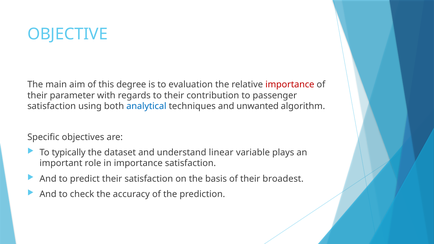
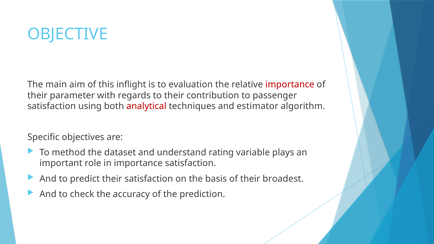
degree: degree -> inflight
analytical colour: blue -> red
unwanted: unwanted -> estimator
typically: typically -> method
linear: linear -> rating
